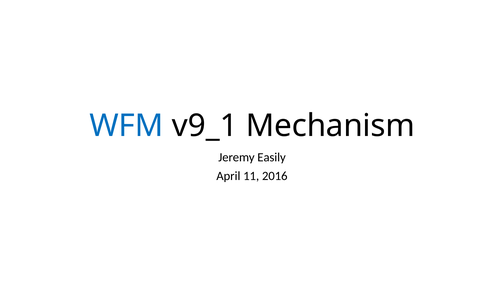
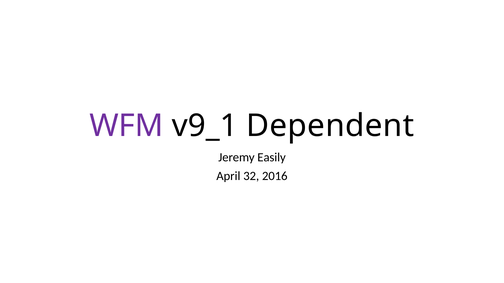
WFM colour: blue -> purple
Mechanism: Mechanism -> Dependent
11: 11 -> 32
